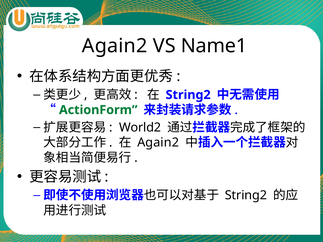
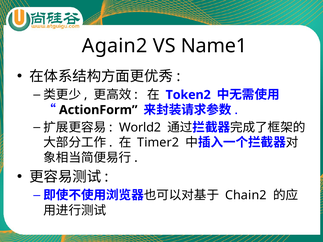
String2 at (188, 95): String2 -> Token2
ActionForm colour: green -> black
Again2 at (158, 143): Again2 -> Timer2
String2 at (246, 196): String2 -> Chain2
